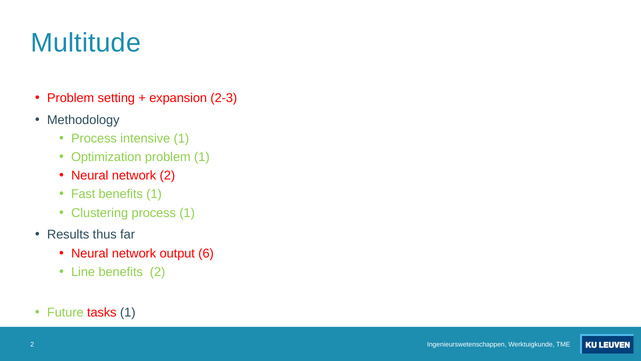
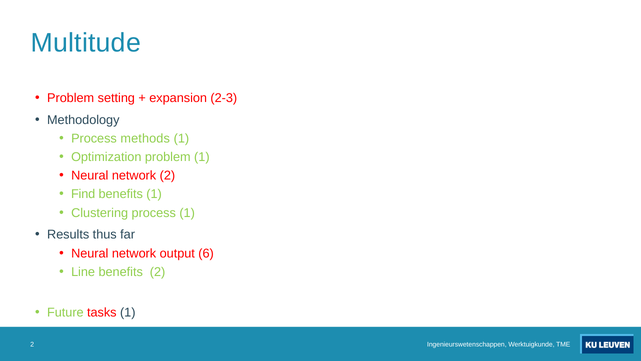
intensive: intensive -> methods
Fast: Fast -> Find
